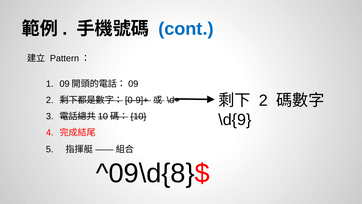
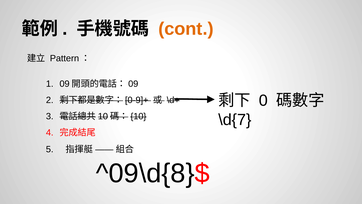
cont colour: blue -> orange
2 at (263, 100): 2 -> 0
\d{9: \d{9 -> \d{7
